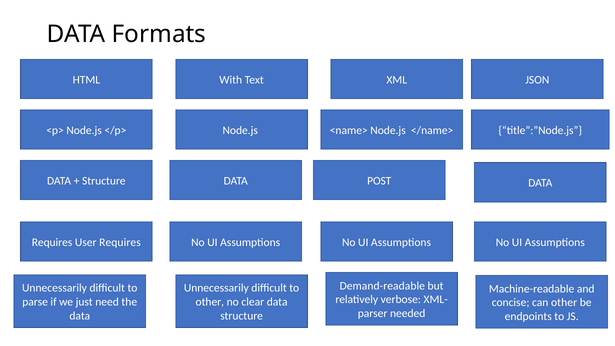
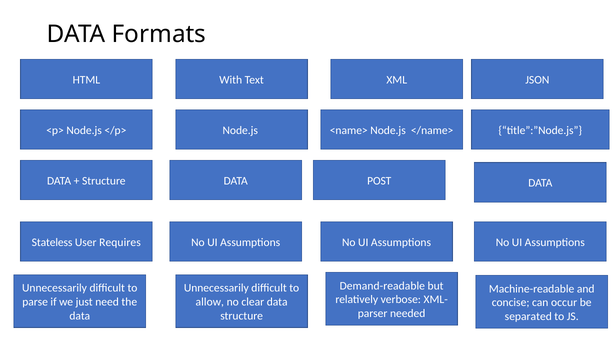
Requires at (52, 242): Requires -> Stateless
other at (210, 302): other -> allow
can other: other -> occur
endpoints: endpoints -> separated
